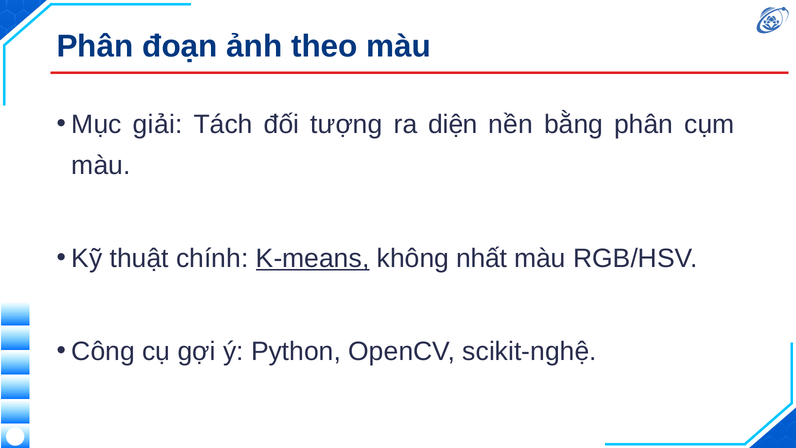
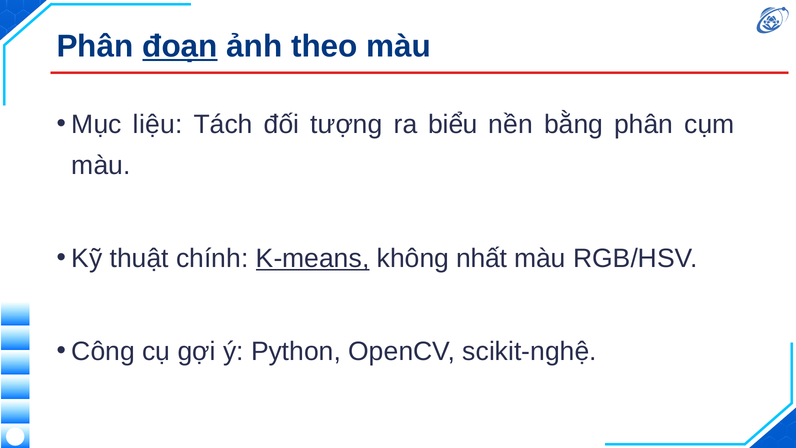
đoạn underline: none -> present
giải: giải -> liệu
diện: diện -> biểu
